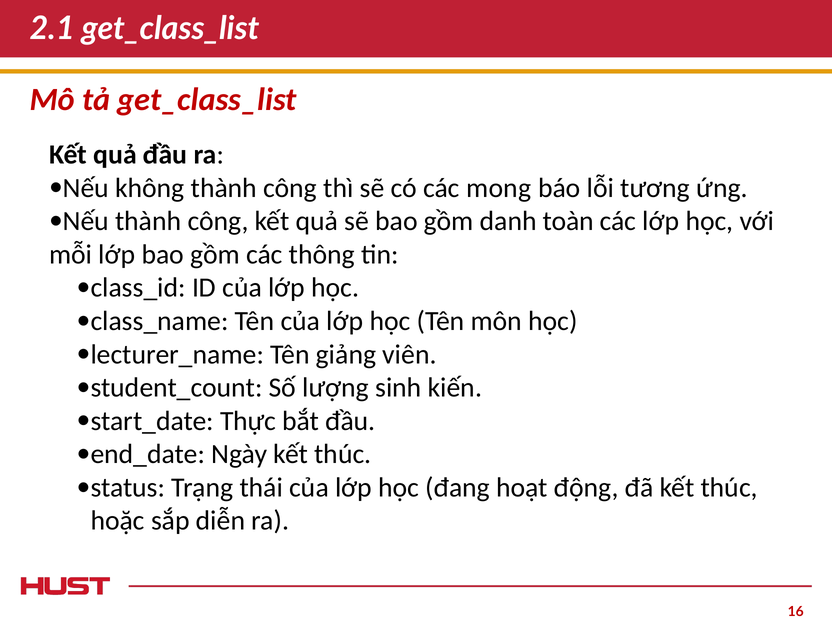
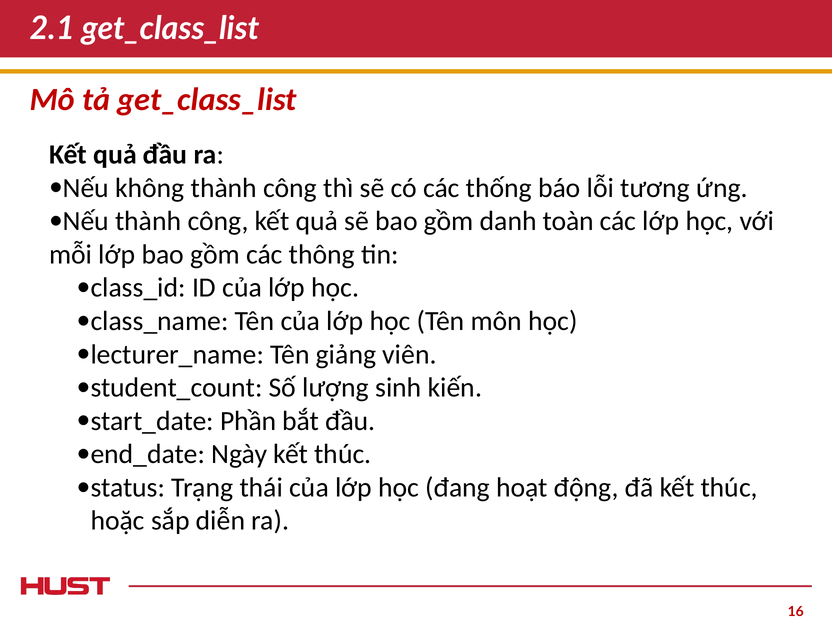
mong: mong -> thống
Thực: Thực -> Phần
